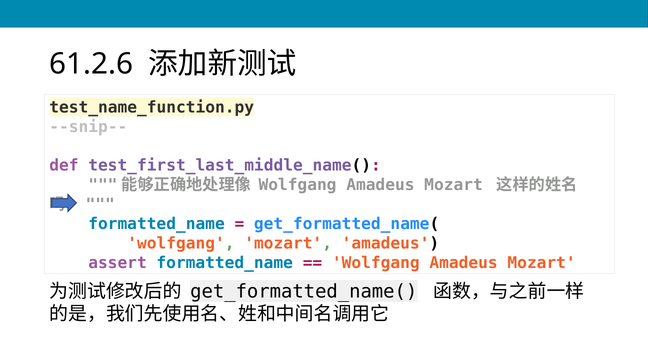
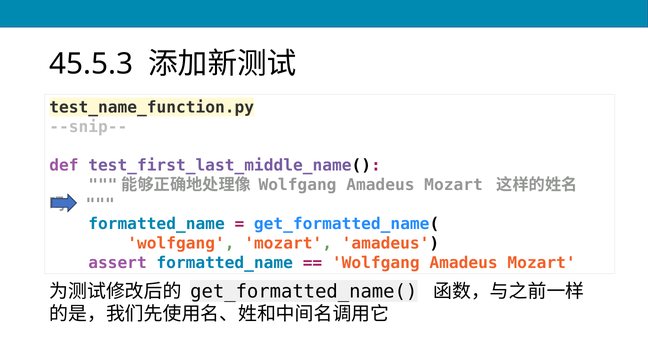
61.2.6: 61.2.6 -> 45.5.3
